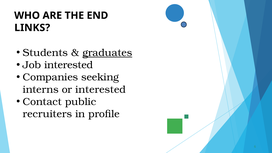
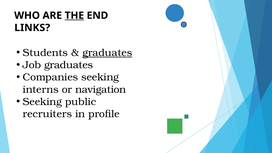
THE underline: none -> present
Job interested: interested -> graduates
or interested: interested -> navigation
Contact at (42, 102): Contact -> Seeking
